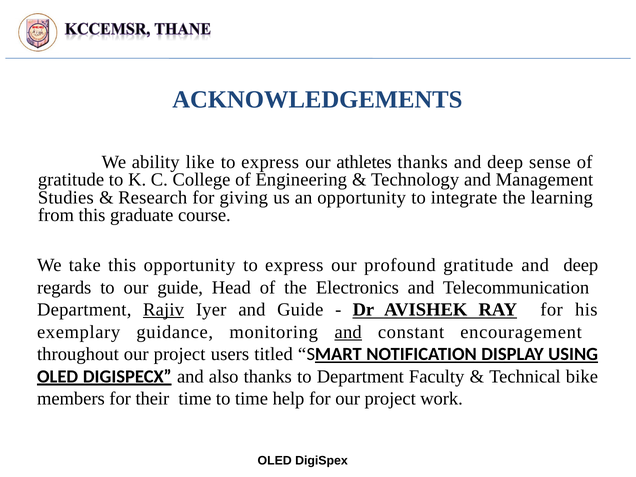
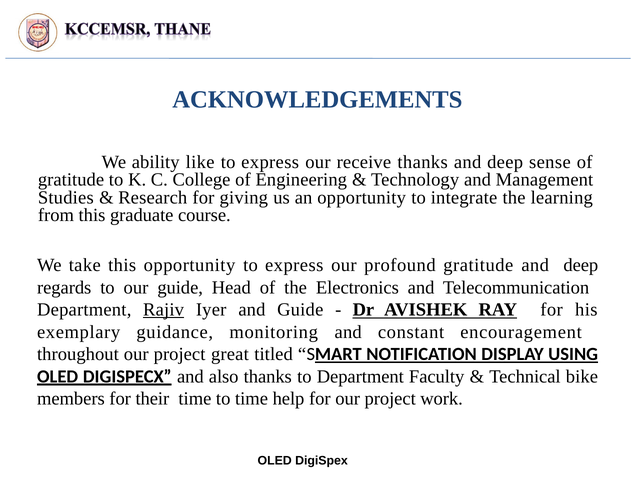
athletes: athletes -> receive
and at (348, 332) underline: present -> none
users: users -> great
